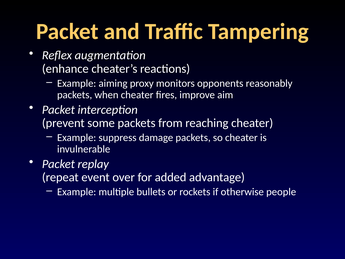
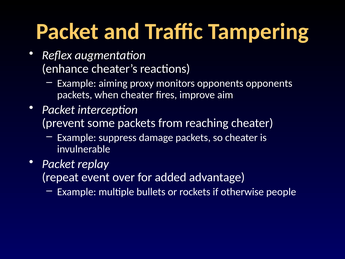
opponents reasonably: reasonably -> opponents
